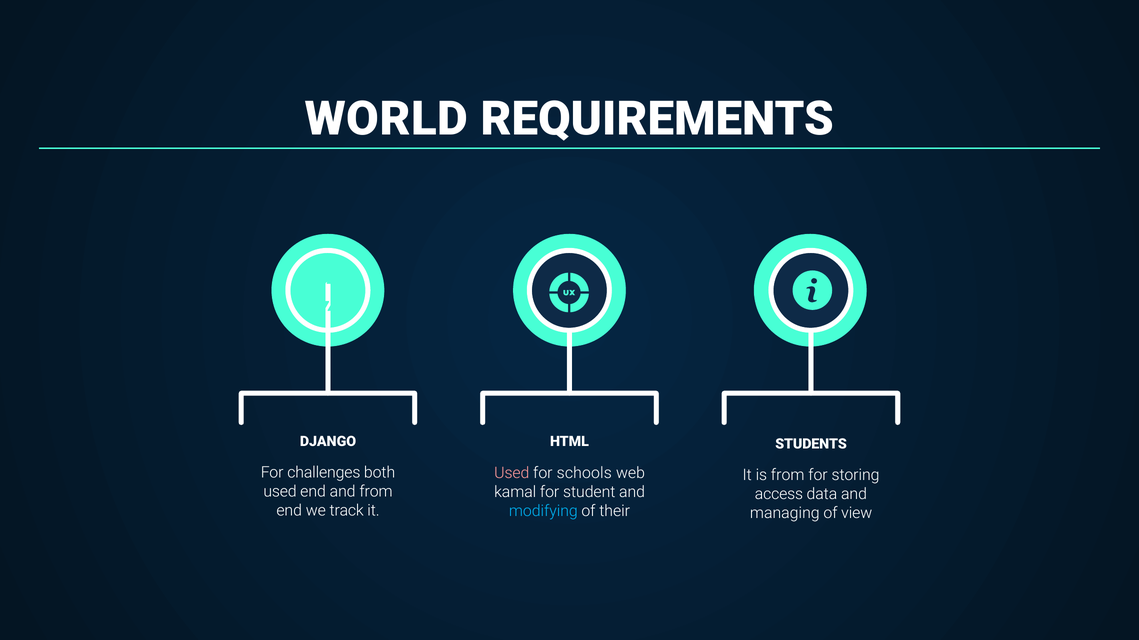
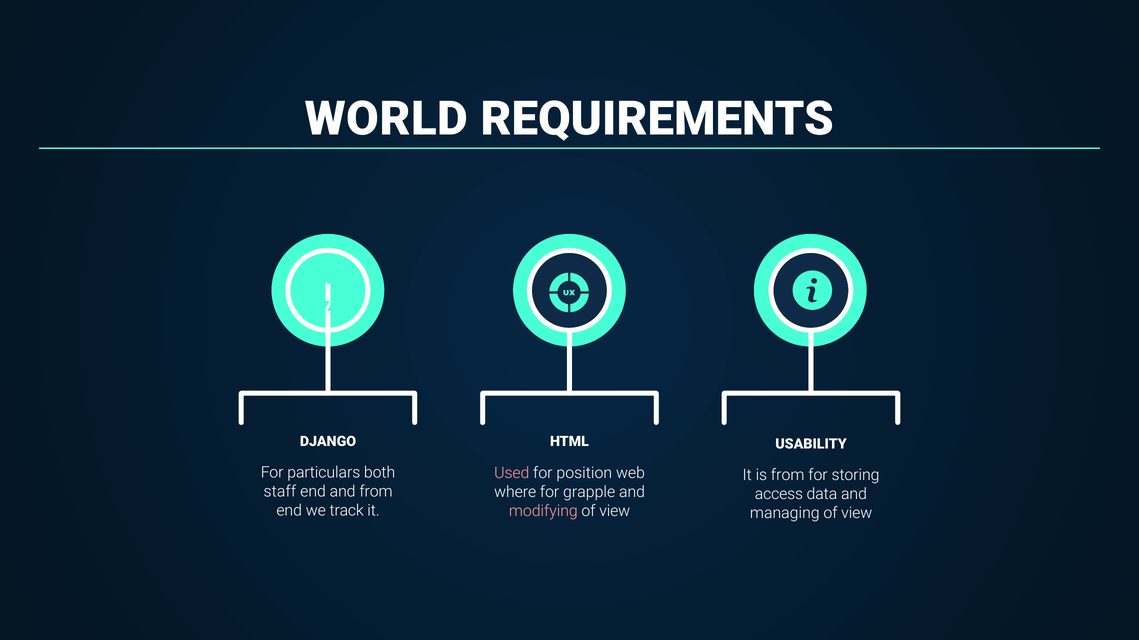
STUDENTS: STUDENTS -> USABILITY
challenges: challenges -> particulars
schools: schools -> position
used at (280, 492): used -> staff
kamal: kamal -> where
student: student -> grapple
modifying colour: light blue -> pink
their at (615, 512): their -> view
